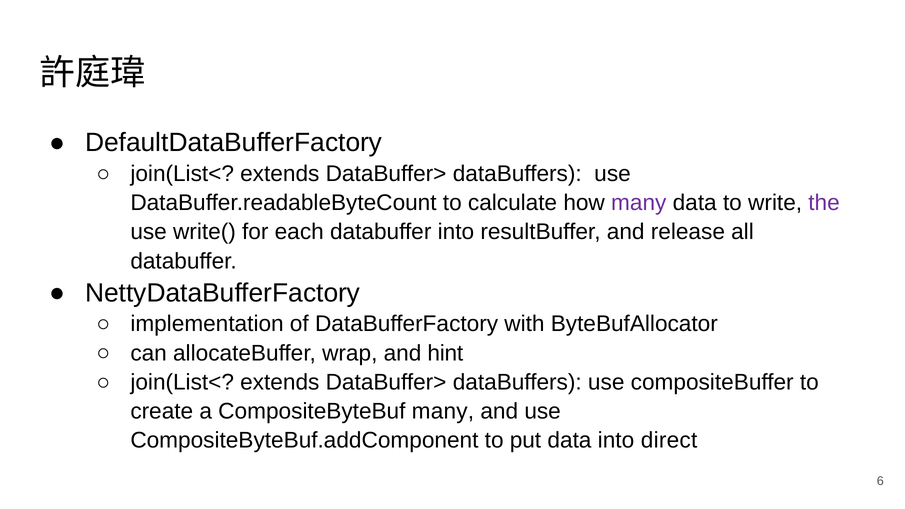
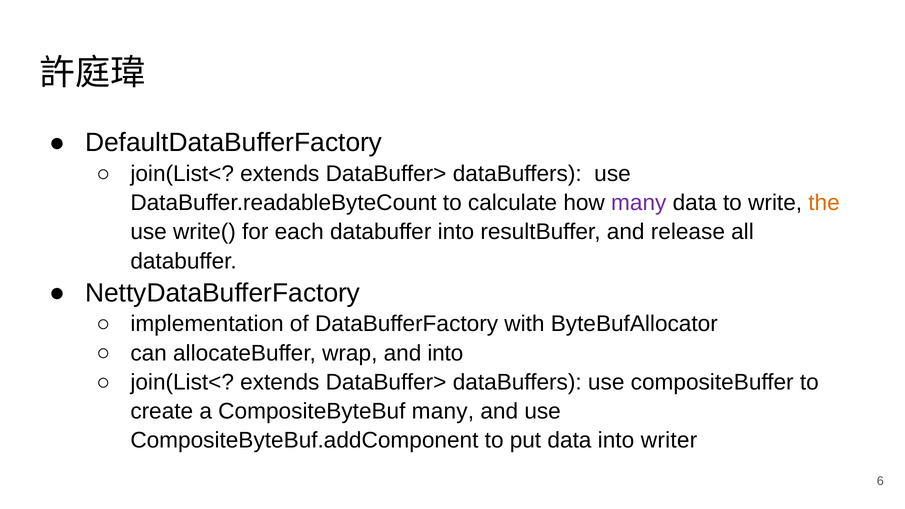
the colour: purple -> orange
and hint: hint -> into
direct: direct -> writer
